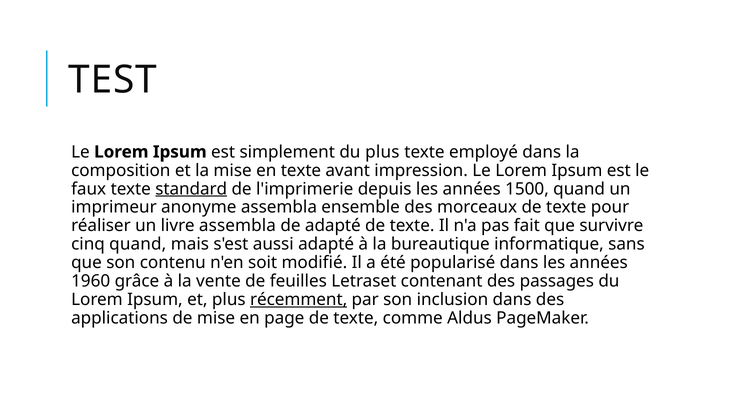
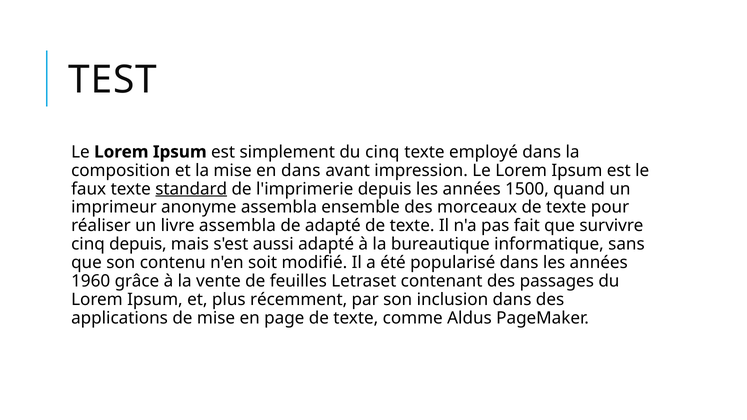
du plus: plus -> cinq
en texte: texte -> dans
cinq quand: quand -> depuis
récemment underline: present -> none
